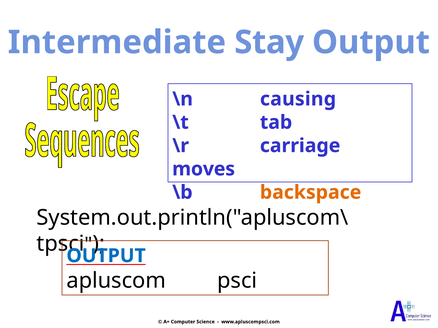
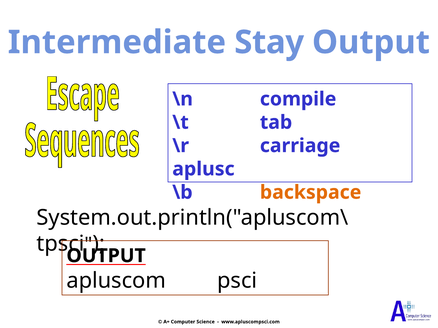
causing: causing -> compile
moves: moves -> aplusc
OUTPUT at (106, 256) colour: blue -> black
